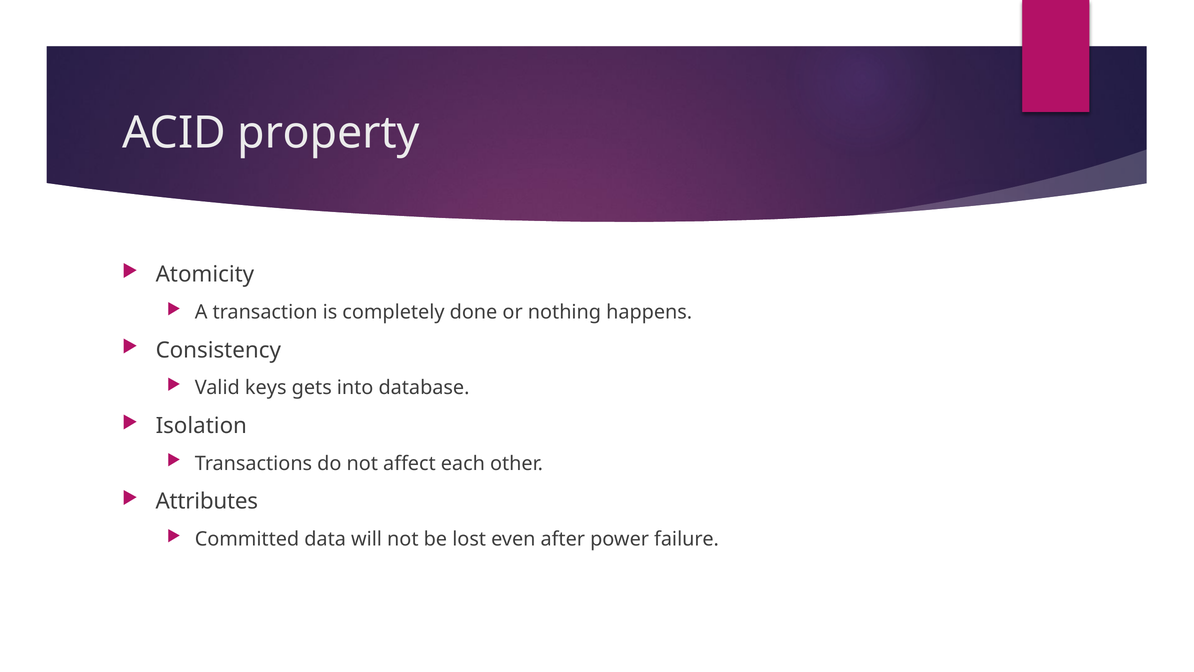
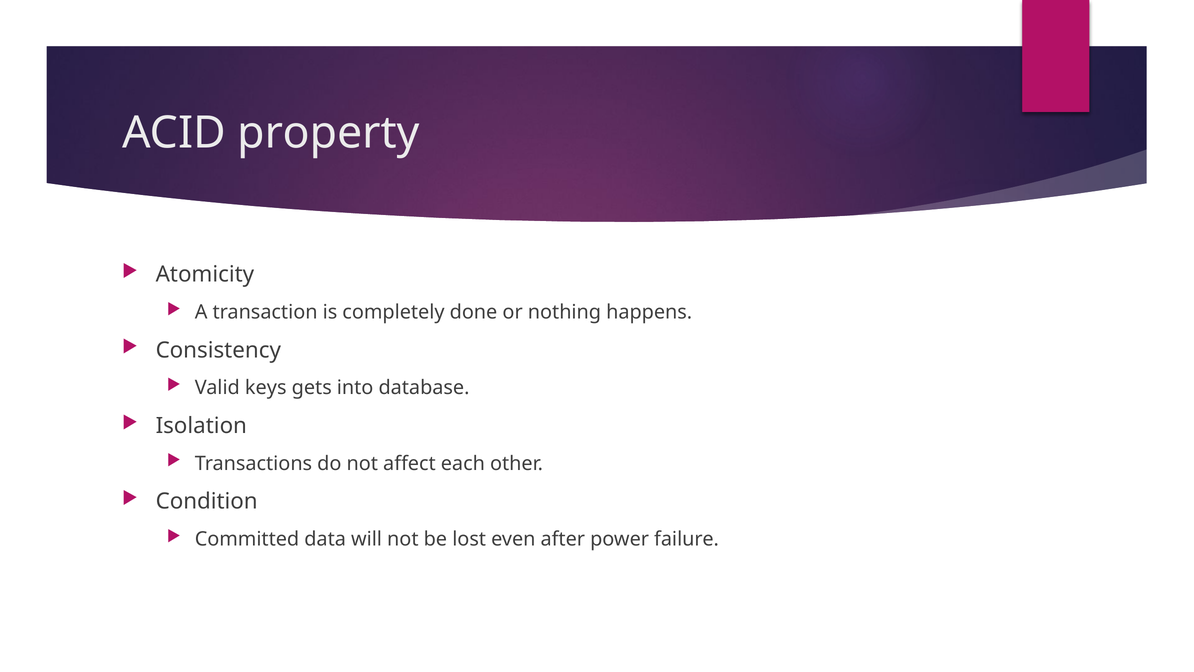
Attributes: Attributes -> Condition
